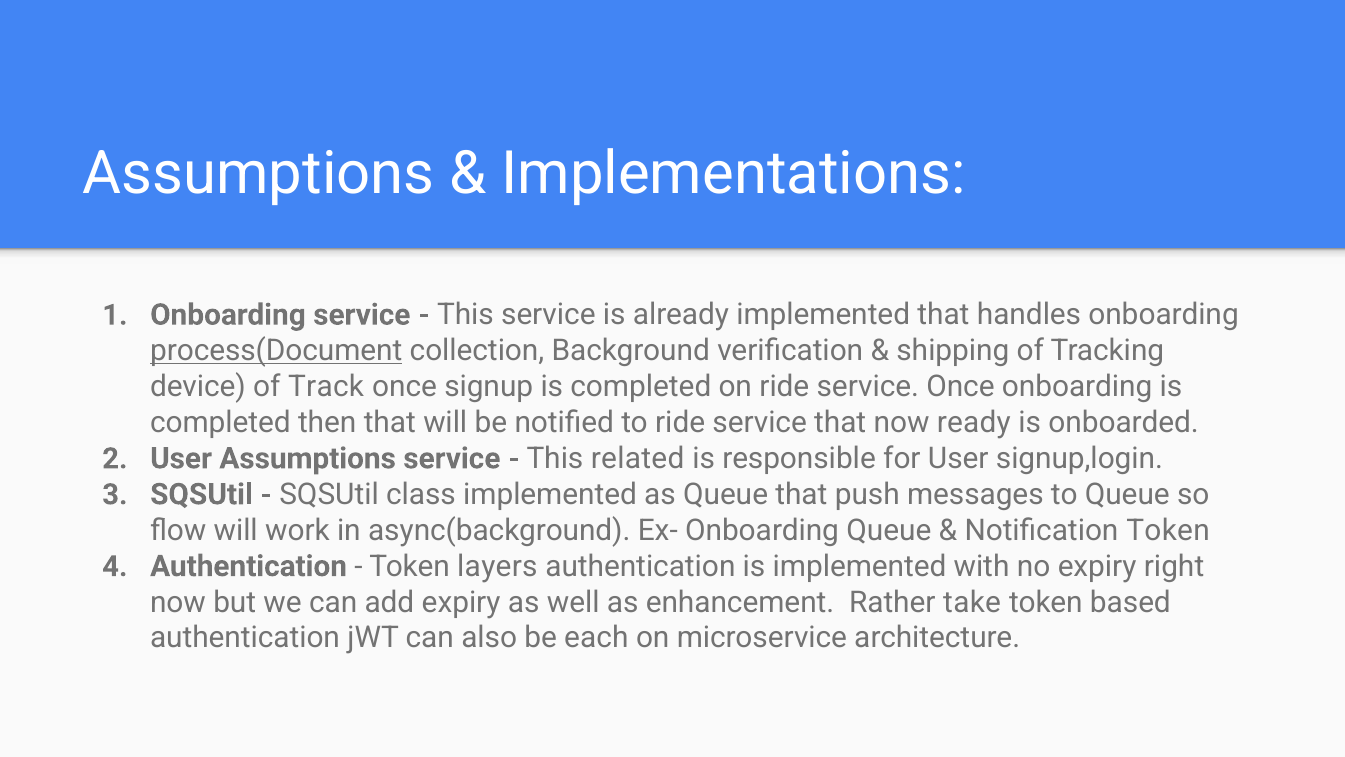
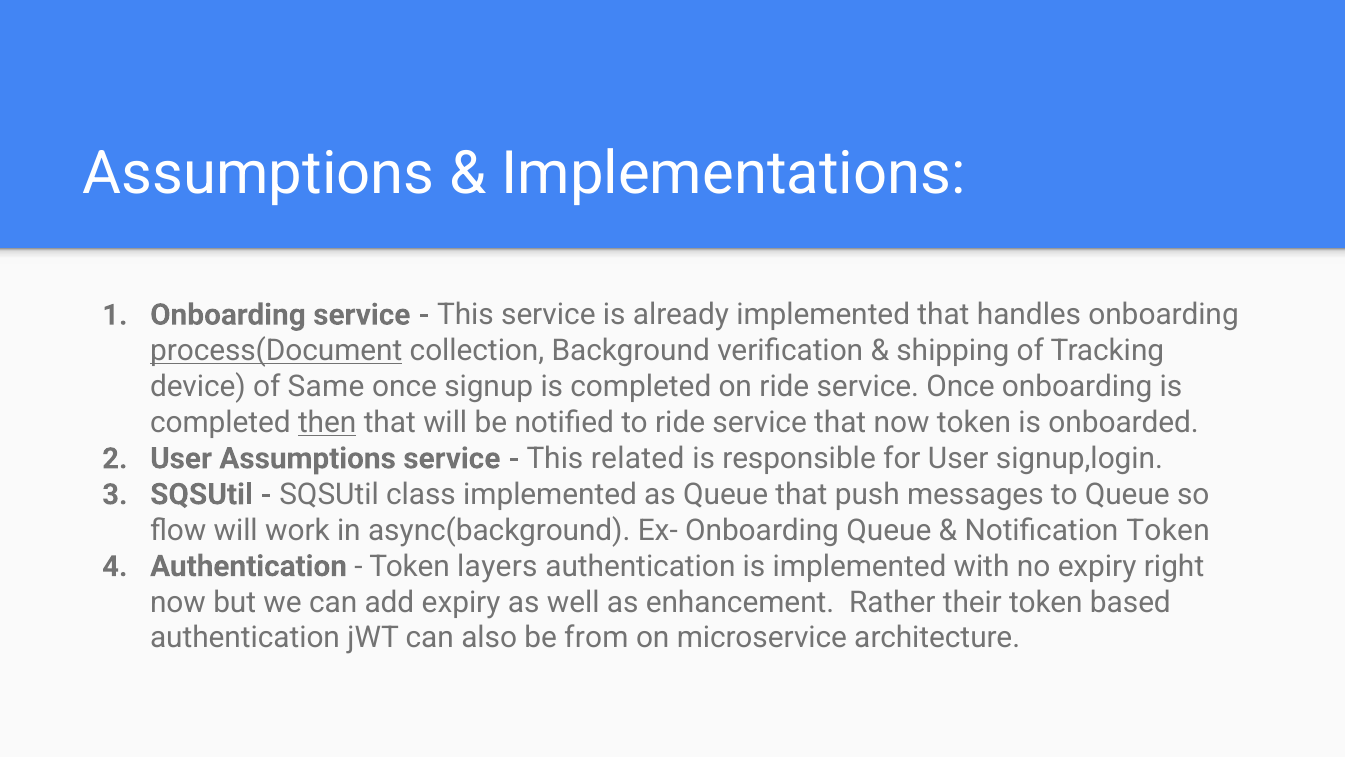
Track: Track -> Same
then underline: none -> present
now ready: ready -> token
take: take -> their
each: each -> from
